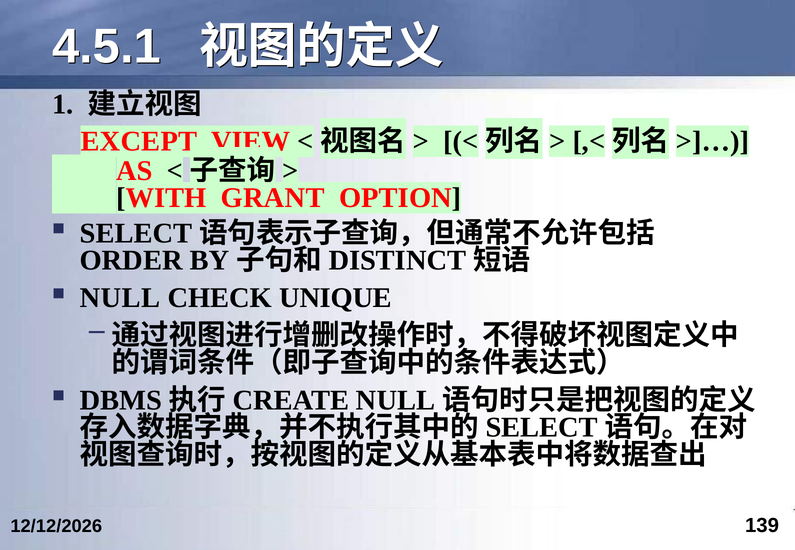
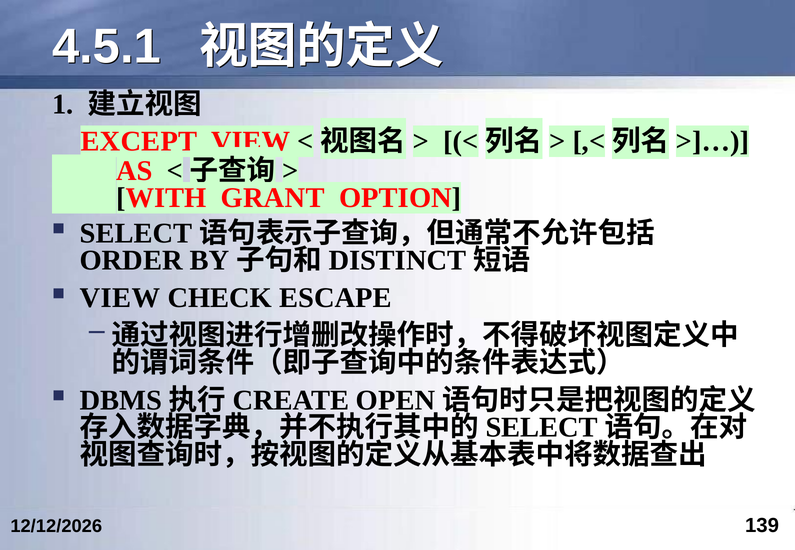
NULL at (120, 298): NULL -> VIEW
UNIQUE: UNIQUE -> ESCAPE
CREATE NULL: NULL -> OPEN
